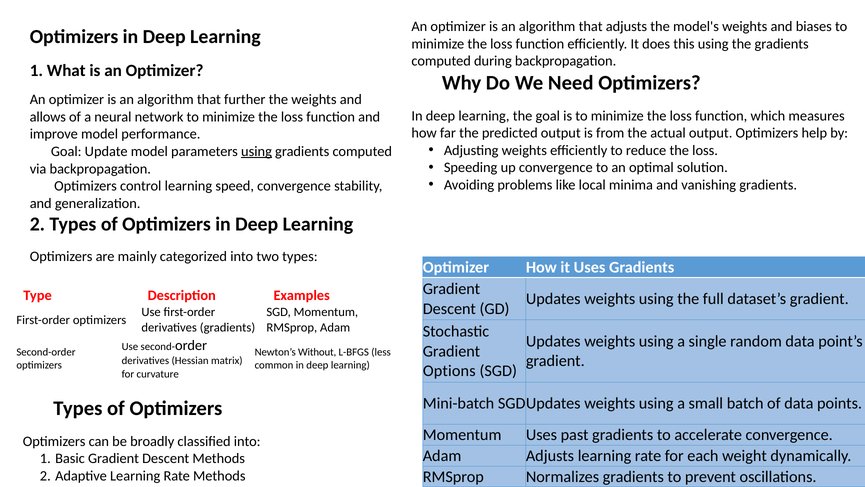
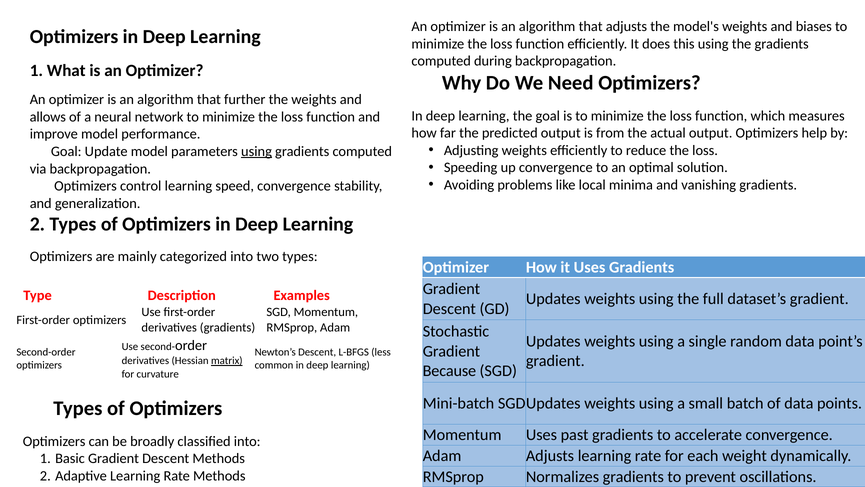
Newton’s Without: Without -> Descent
matrix underline: none -> present
Options: Options -> Because
